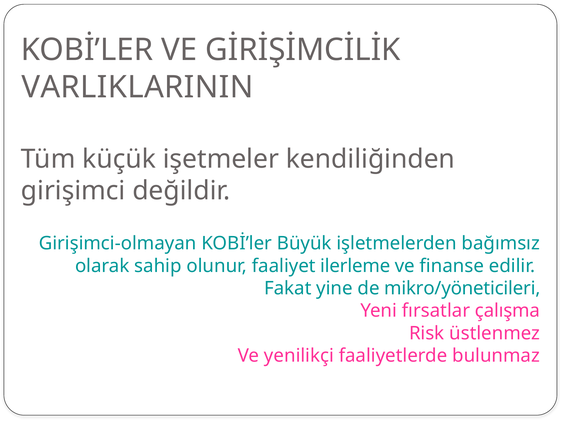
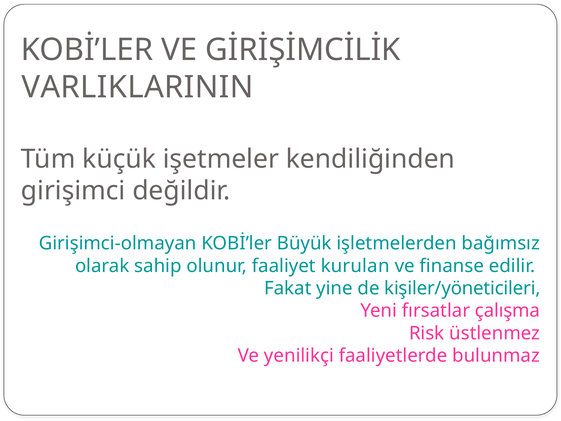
ilerleme: ilerleme -> kurulan
mikro/yöneticileri: mikro/yöneticileri -> kişiler/yöneticileri
